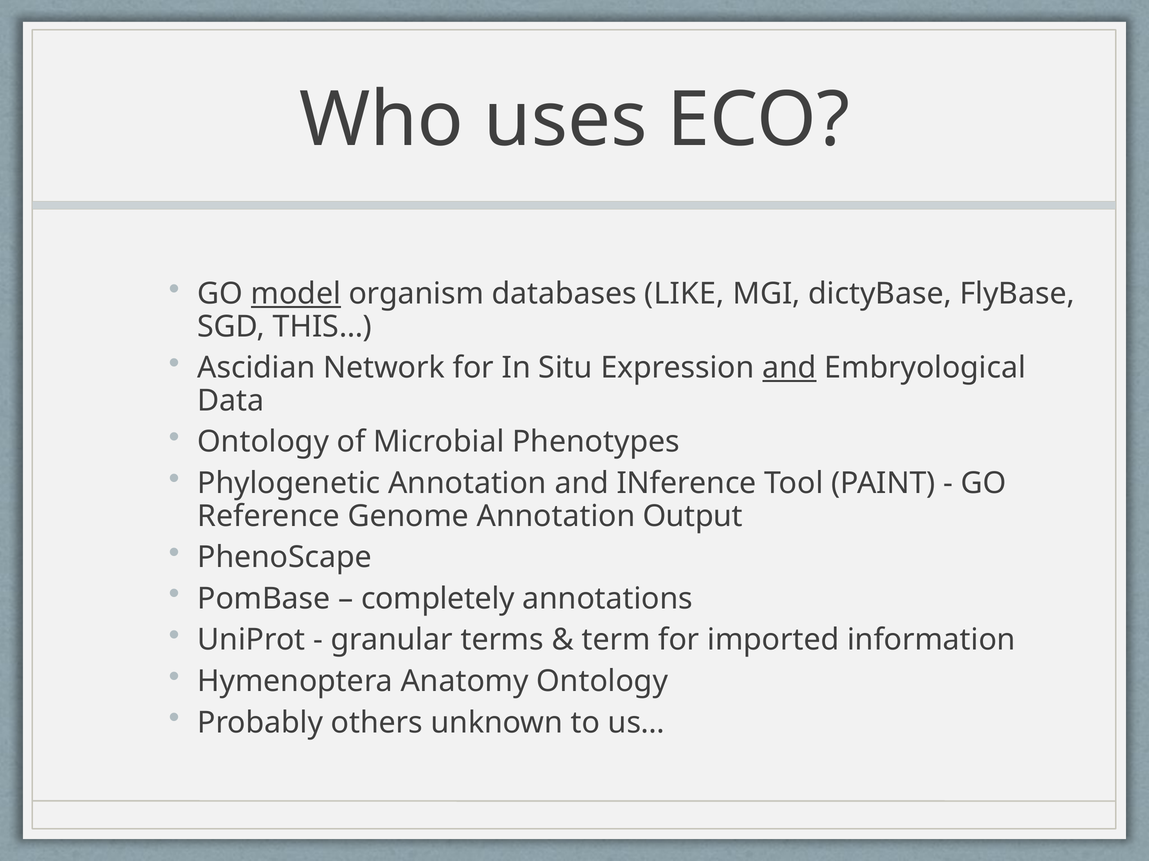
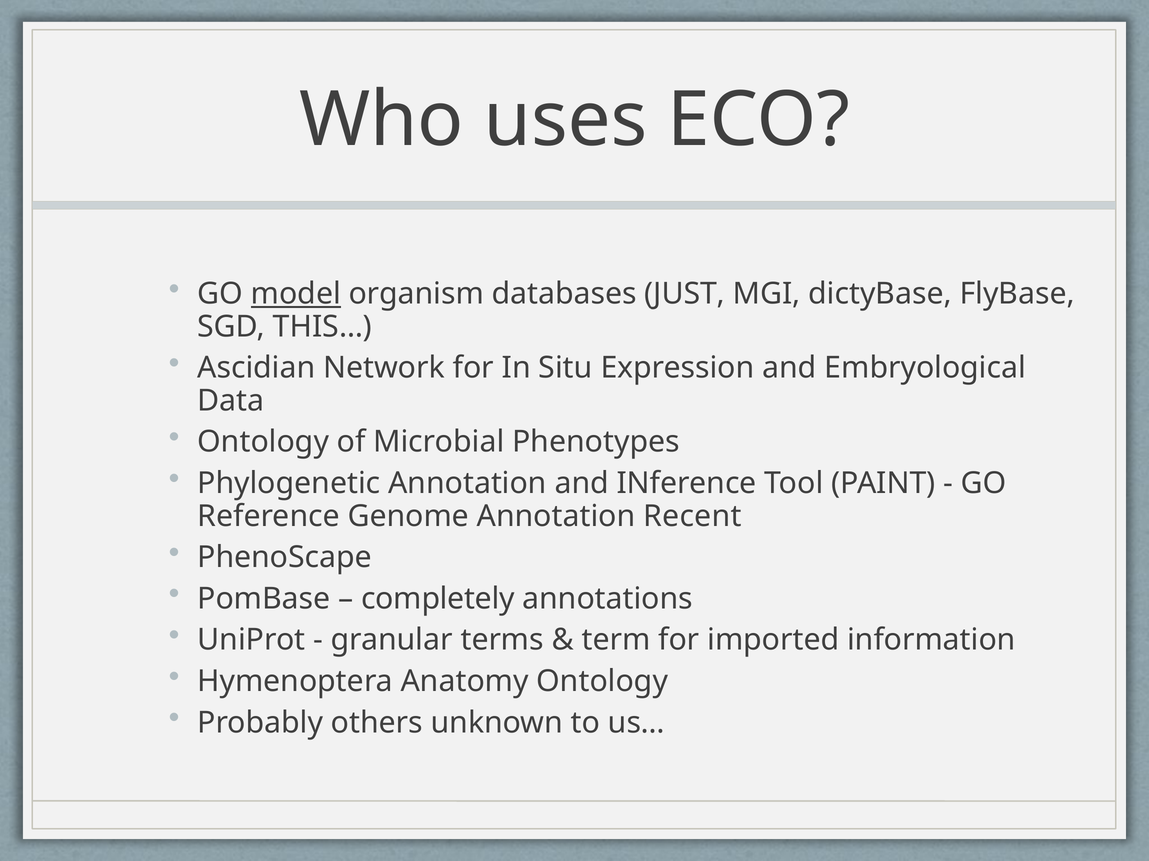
LIKE: LIKE -> JUST
and at (789, 368) underline: present -> none
Output: Output -> Recent
